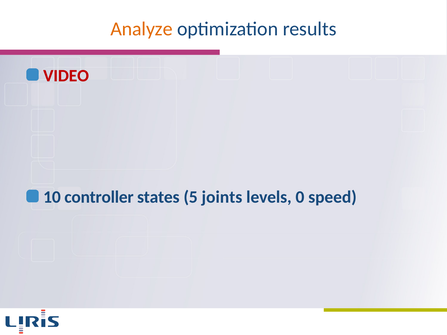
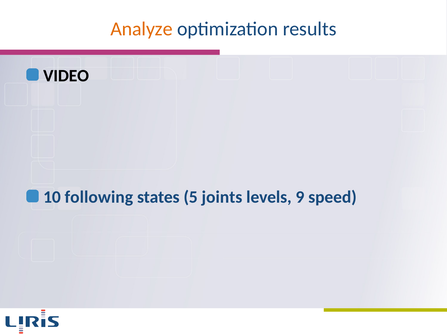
VIDEO colour: red -> black
controller: controller -> following
0: 0 -> 9
